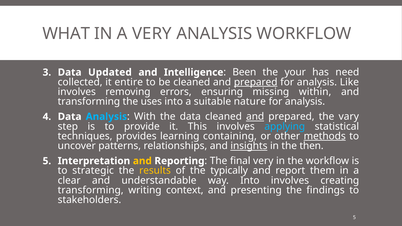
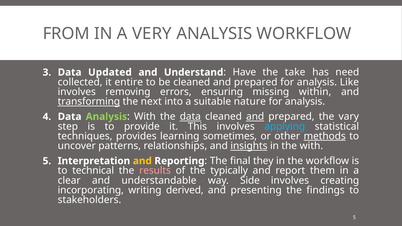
WHAT: WHAT -> FROM
Intelligence: Intelligence -> Understand
Been: Been -> Have
your: your -> take
prepared at (256, 82) underline: present -> none
transforming at (89, 102) underline: none -> present
uses: uses -> next
Analysis at (106, 117) colour: light blue -> light green
data at (190, 117) underline: none -> present
containing: containing -> sometimes
the then: then -> with
final very: very -> they
strategic: strategic -> technical
results colour: yellow -> pink
way Into: Into -> Side
transforming at (91, 190): transforming -> incorporating
context: context -> derived
